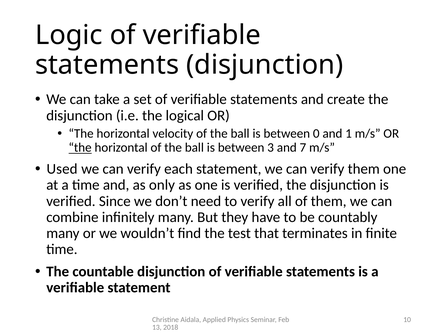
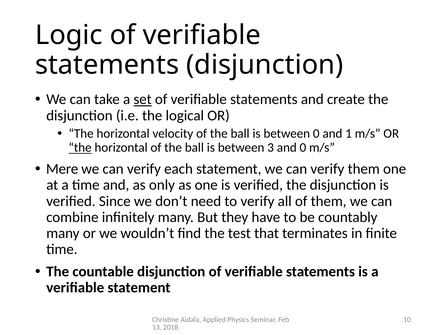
set underline: none -> present
and 7: 7 -> 0
Used: Used -> Mere
